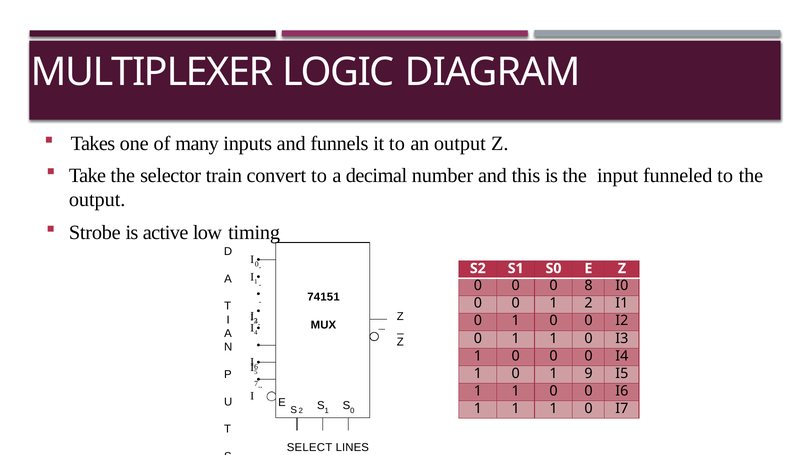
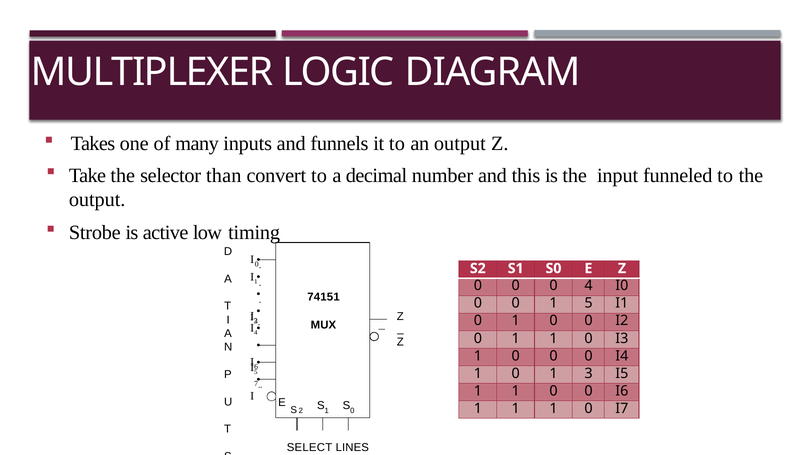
train: train -> than
0 8: 8 -> 4
1 2: 2 -> 5
1 9: 9 -> 3
